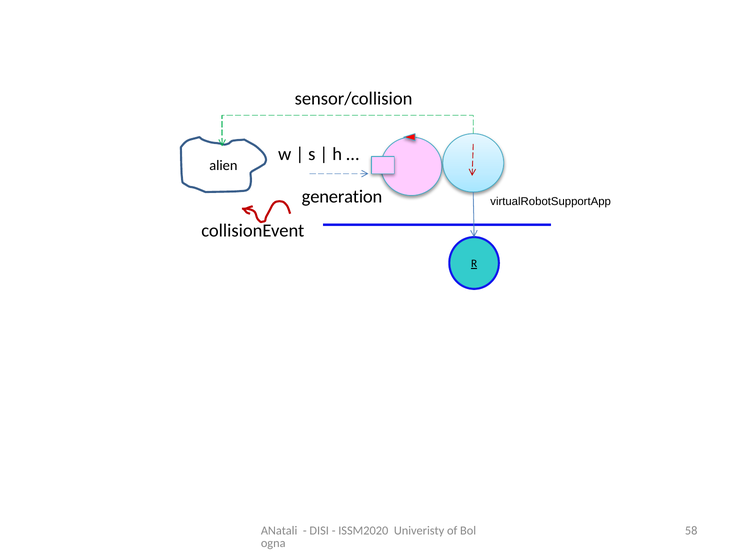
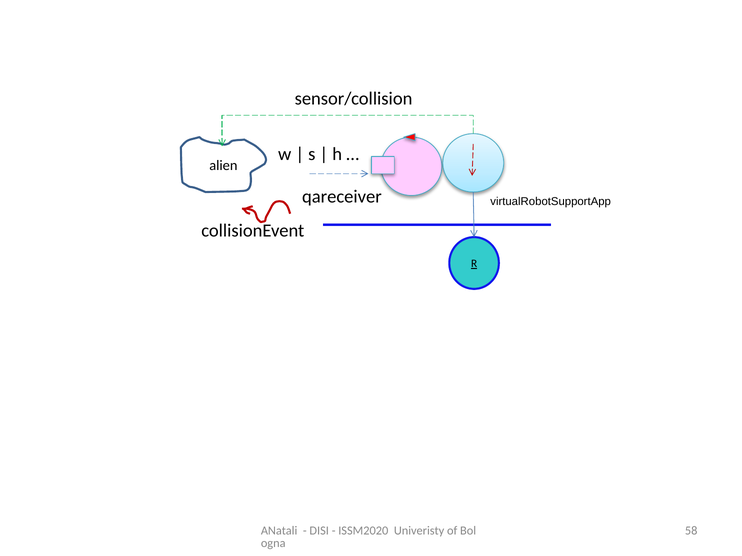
generation: generation -> qareceiver
